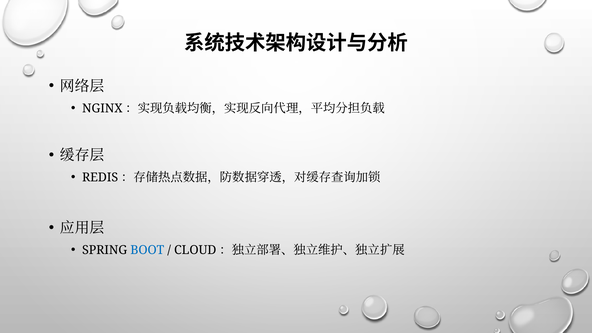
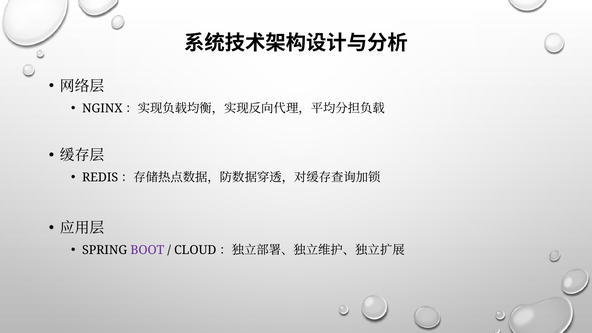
BOOT colour: blue -> purple
